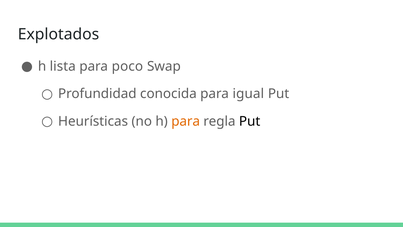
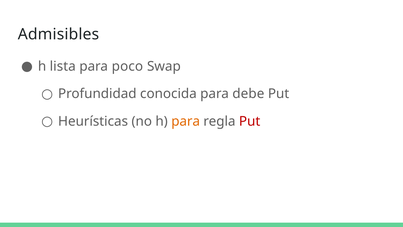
Explotados: Explotados -> Admisibles
igual: igual -> debe
Put at (250, 121) colour: black -> red
